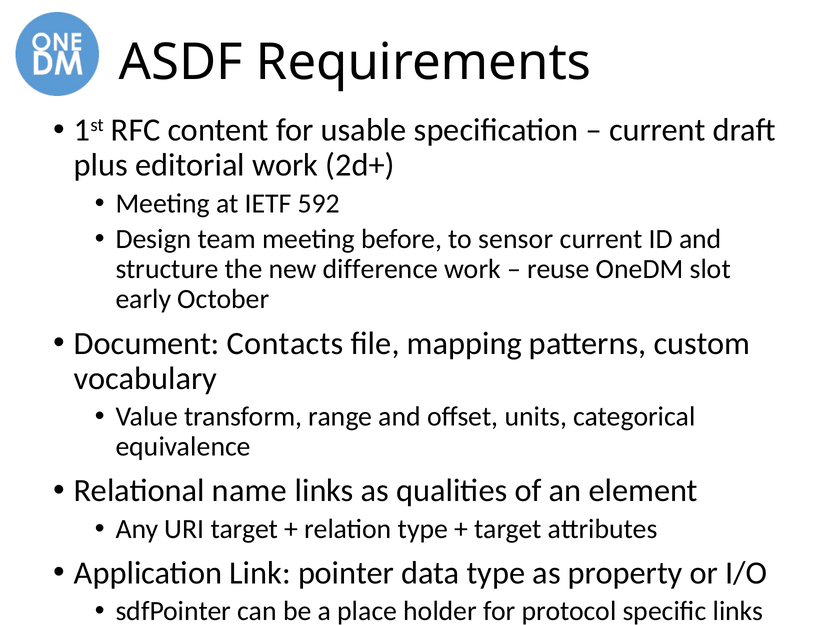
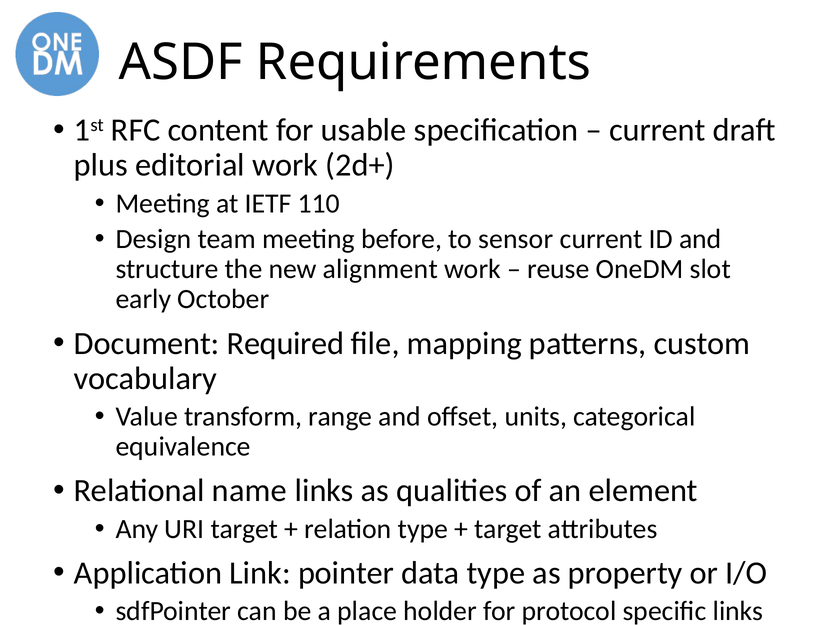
592: 592 -> 110
difference: difference -> alignment
Contacts: Contacts -> Required
